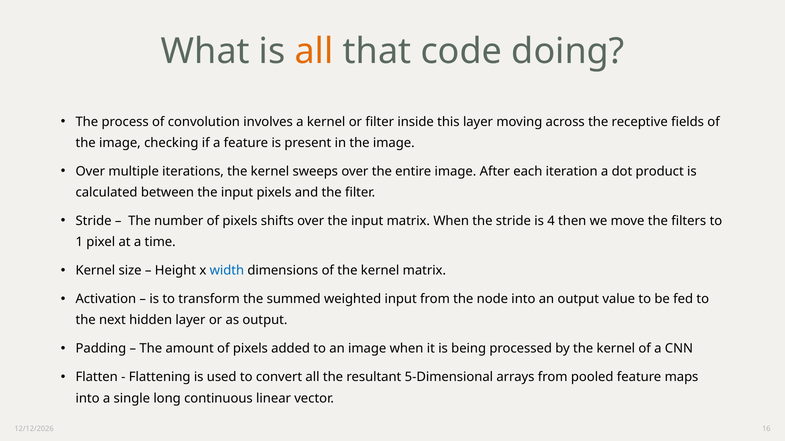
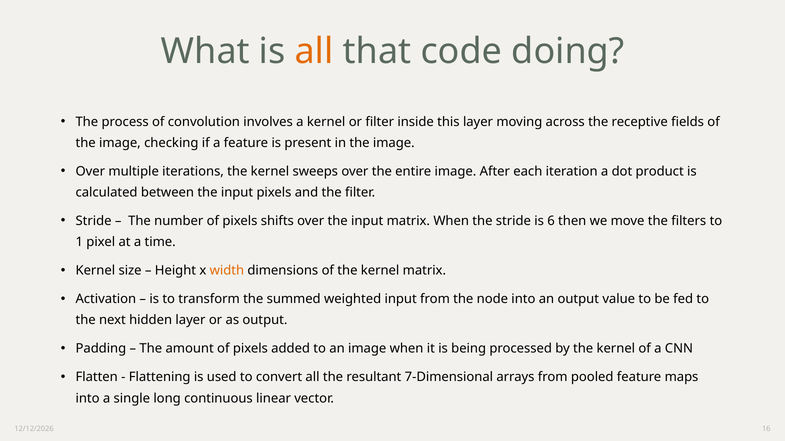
4: 4 -> 6
width colour: blue -> orange
5-Dimensional: 5-Dimensional -> 7-Dimensional
